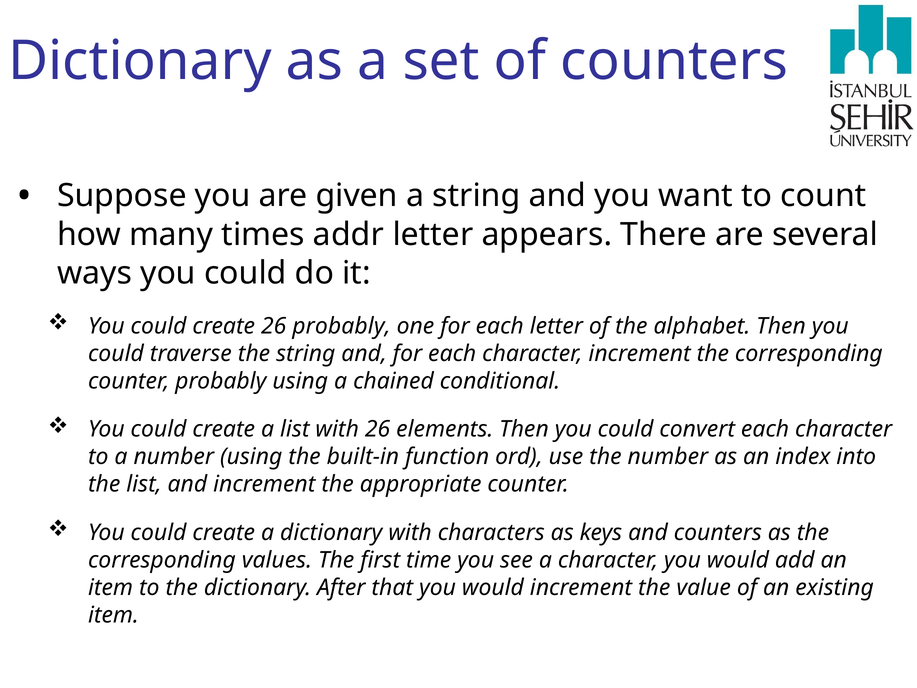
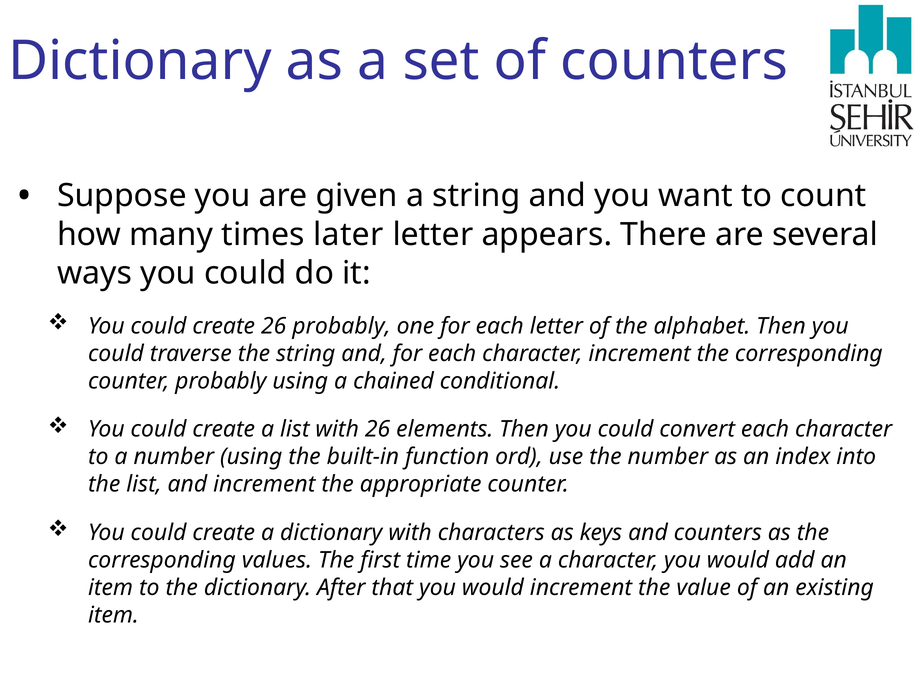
addr: addr -> later
